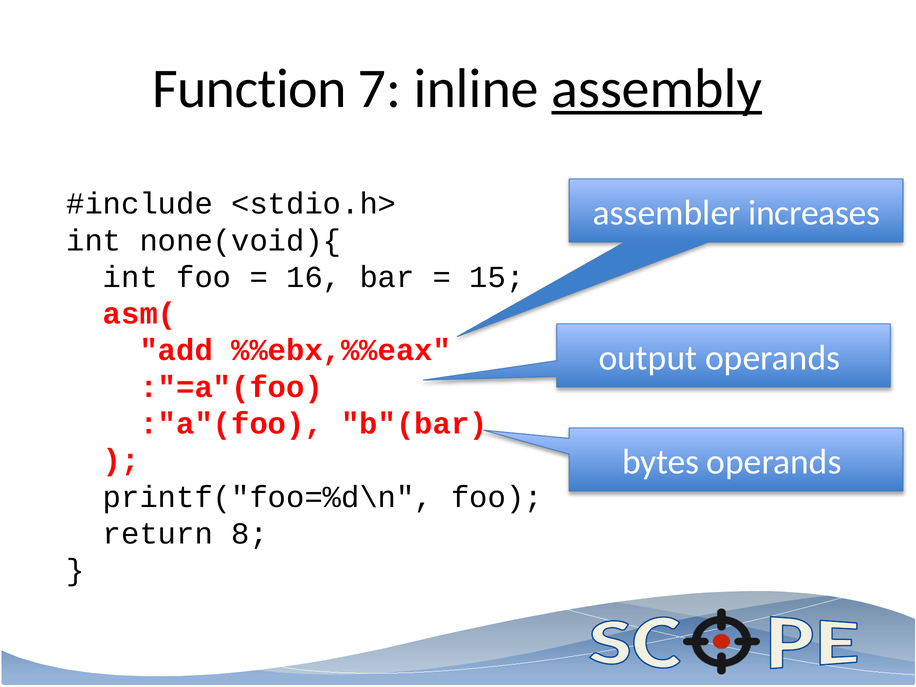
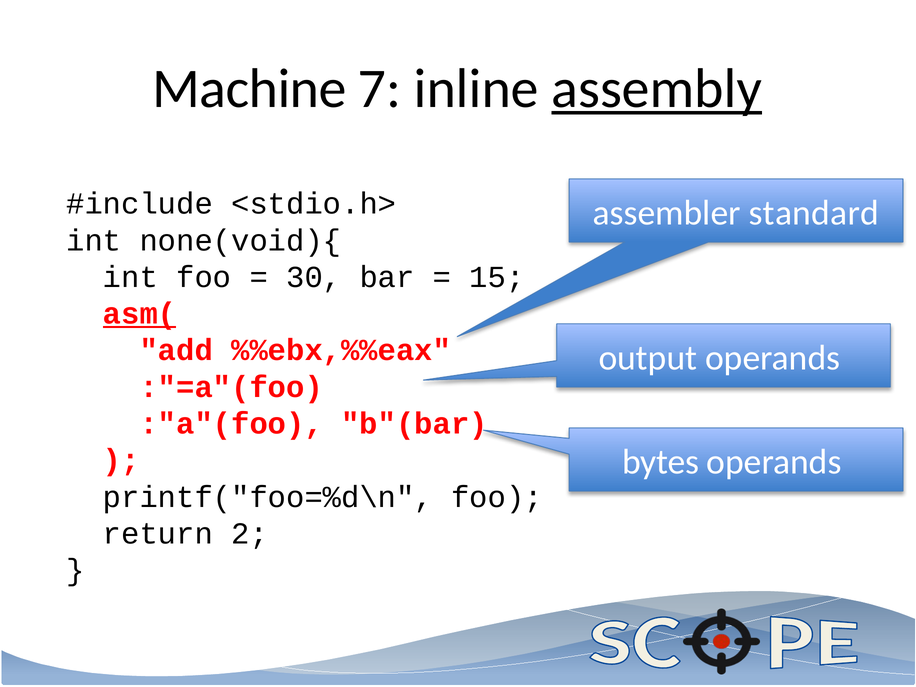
Function: Function -> Machine
increases: increases -> standard
16: 16 -> 30
asm( underline: none -> present
8: 8 -> 2
